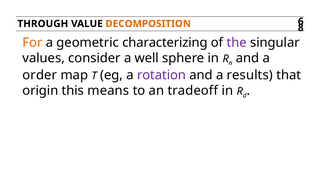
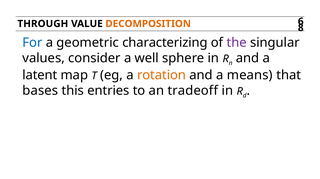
For colour: orange -> blue
order: order -> latent
rotation colour: purple -> orange
results: results -> means
origin: origin -> bases
means: means -> entries
